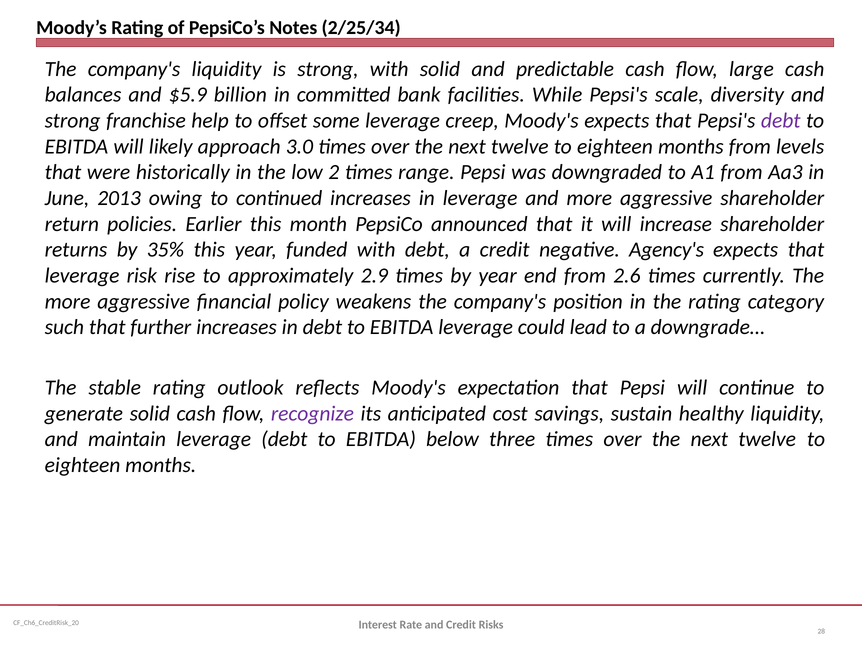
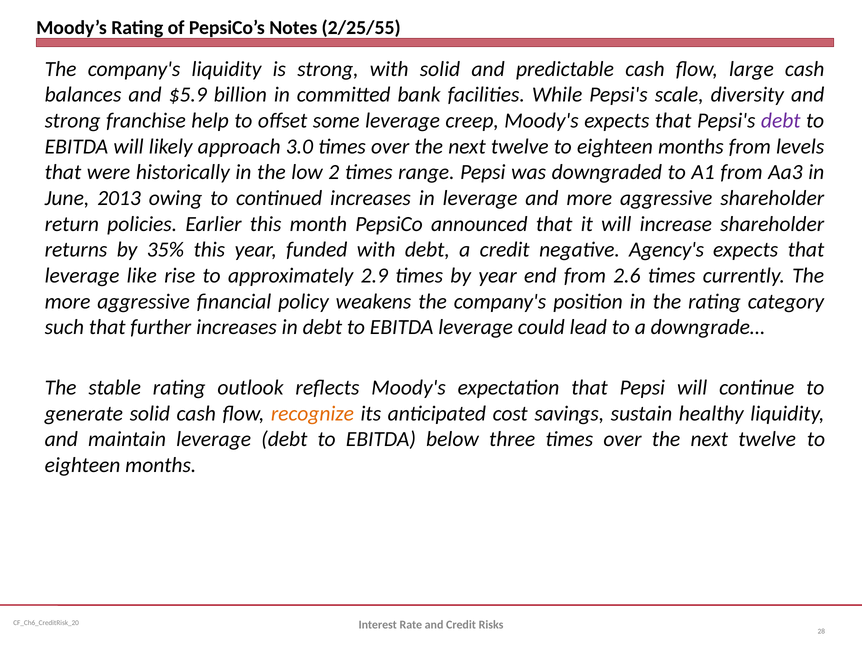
2/25/34: 2/25/34 -> 2/25/55
risk: risk -> like
recognize colour: purple -> orange
